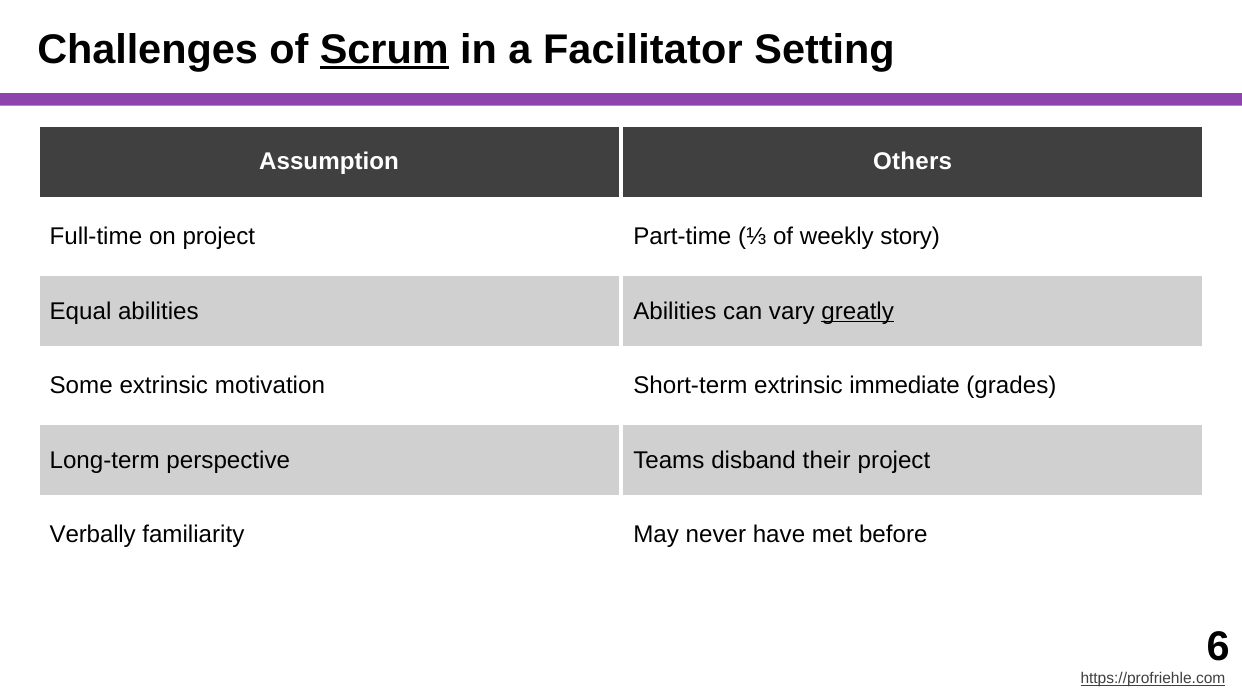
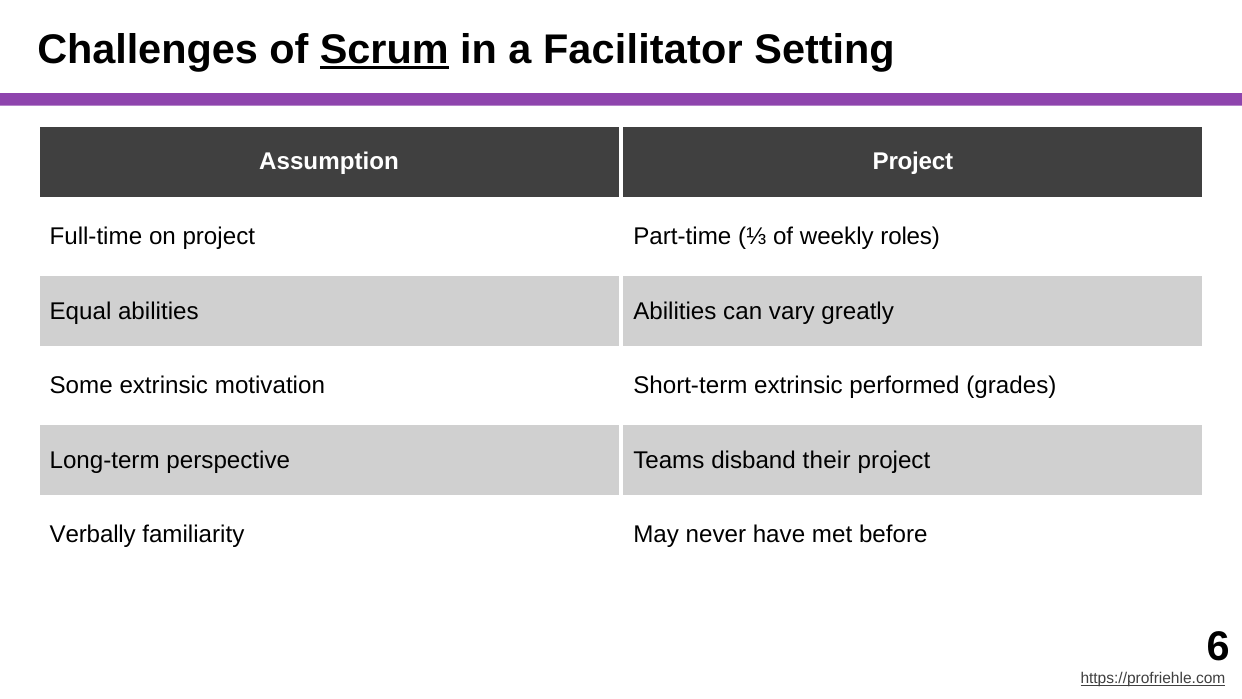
Assumption Others: Others -> Project
story: story -> roles
greatly underline: present -> none
immediate: immediate -> performed
